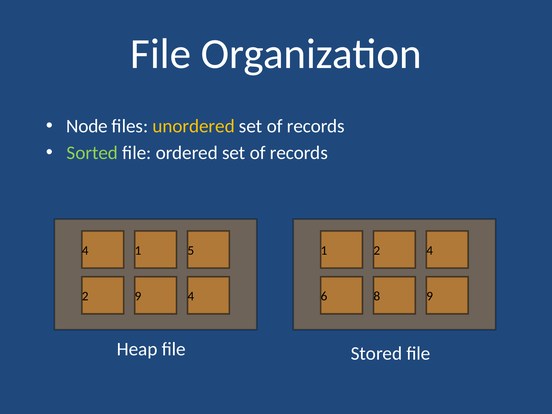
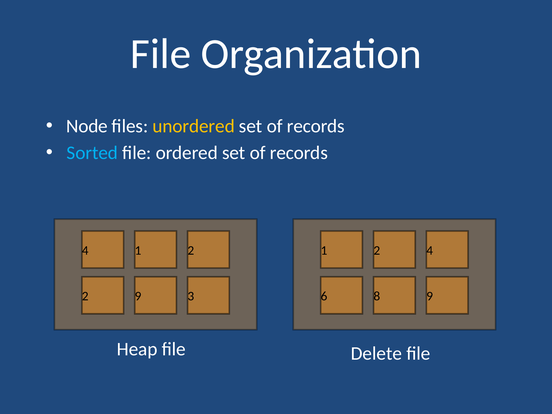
Sorted colour: light green -> light blue
4 1 5: 5 -> 2
9 4: 4 -> 3
Stored: Stored -> Delete
